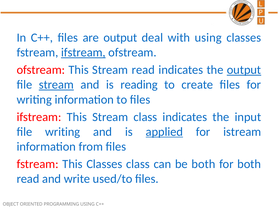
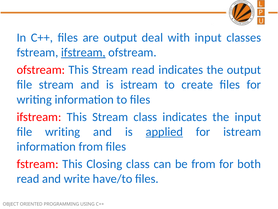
with using: using -> input
output at (244, 70) underline: present -> none
stream at (56, 84) underline: present -> none
is reading: reading -> istream
This Classes: Classes -> Closing
be both: both -> from
used/to: used/to -> have/to
